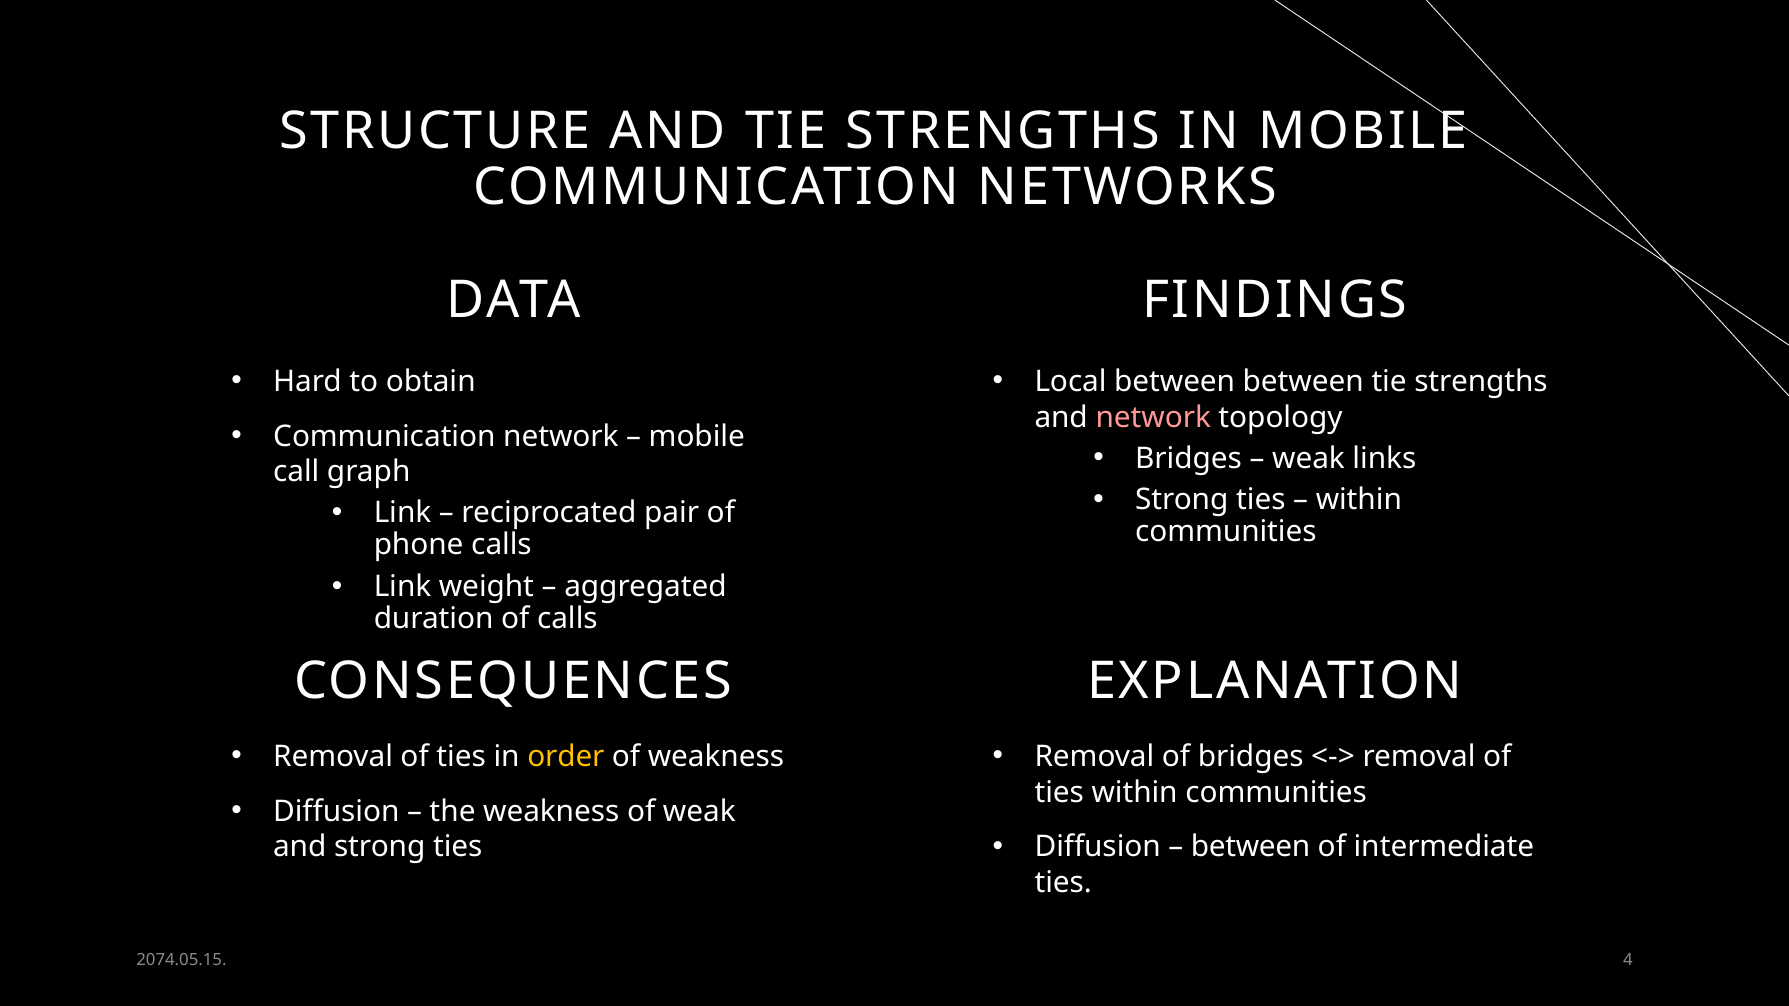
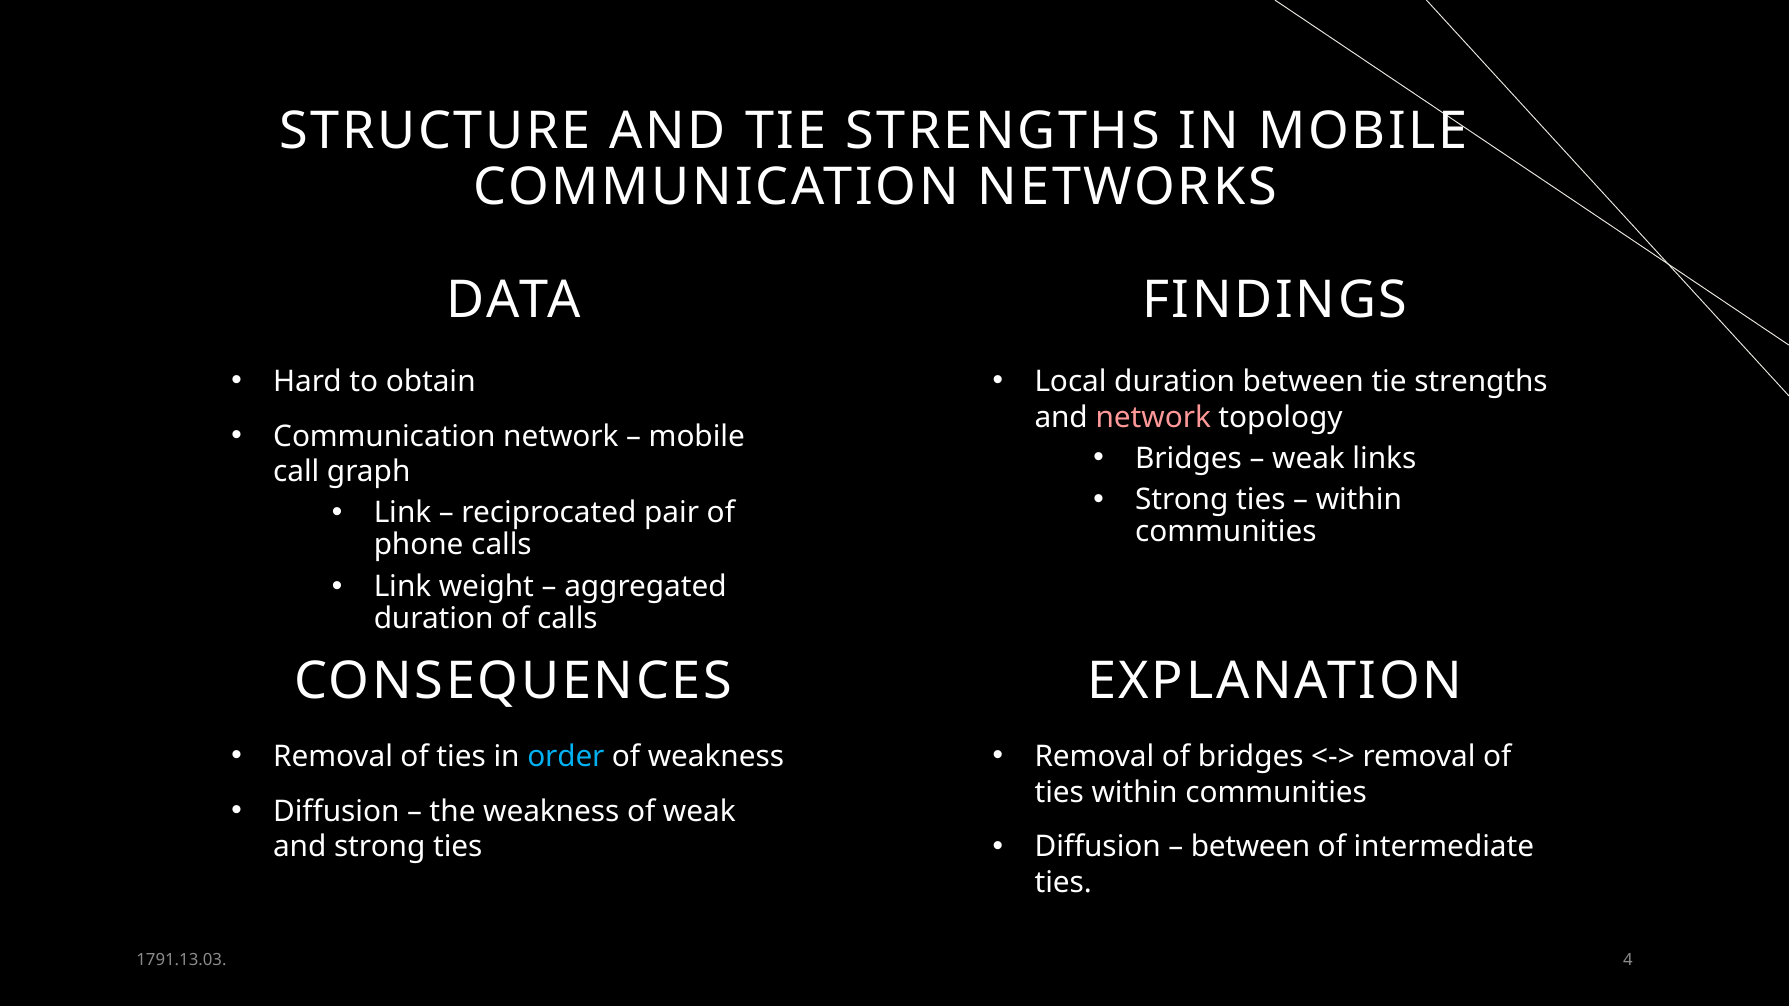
Local between: between -> duration
order colour: yellow -> light blue
2074.05.15: 2074.05.15 -> 1791.13.03
